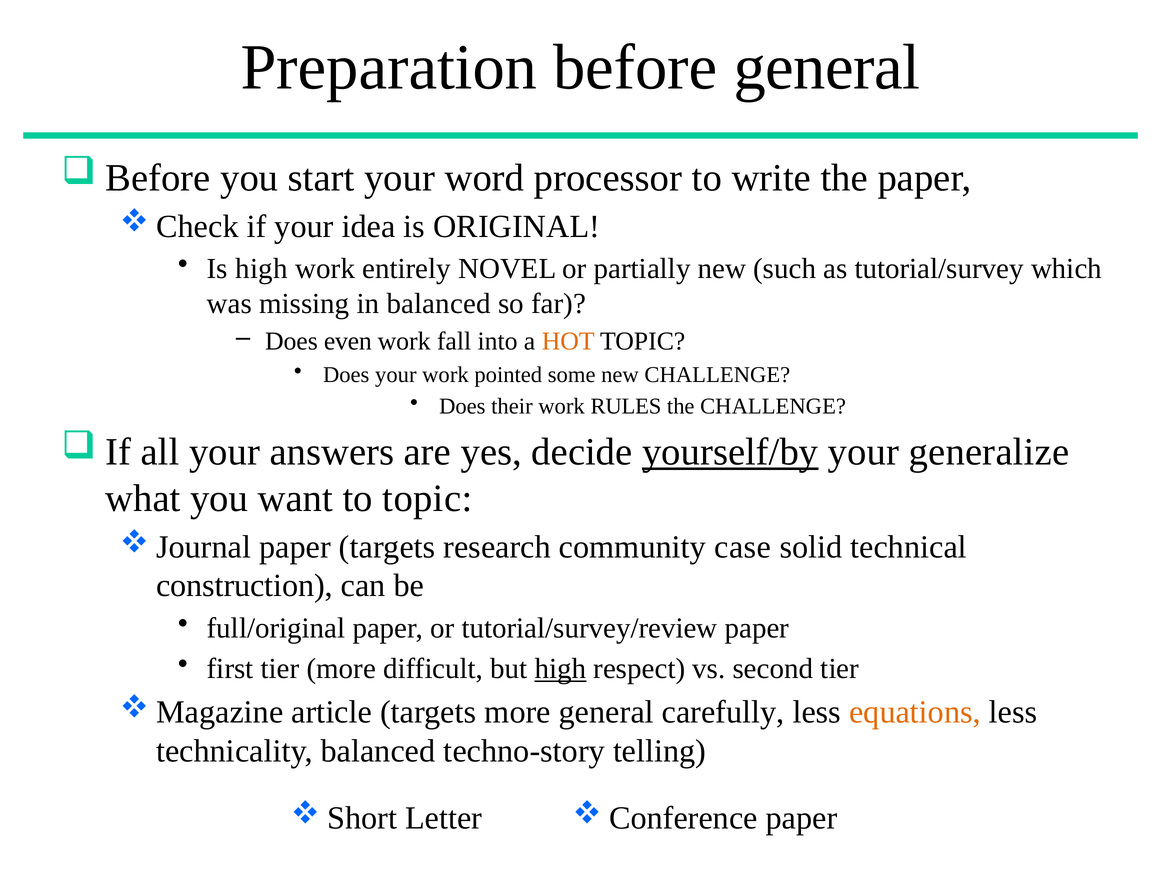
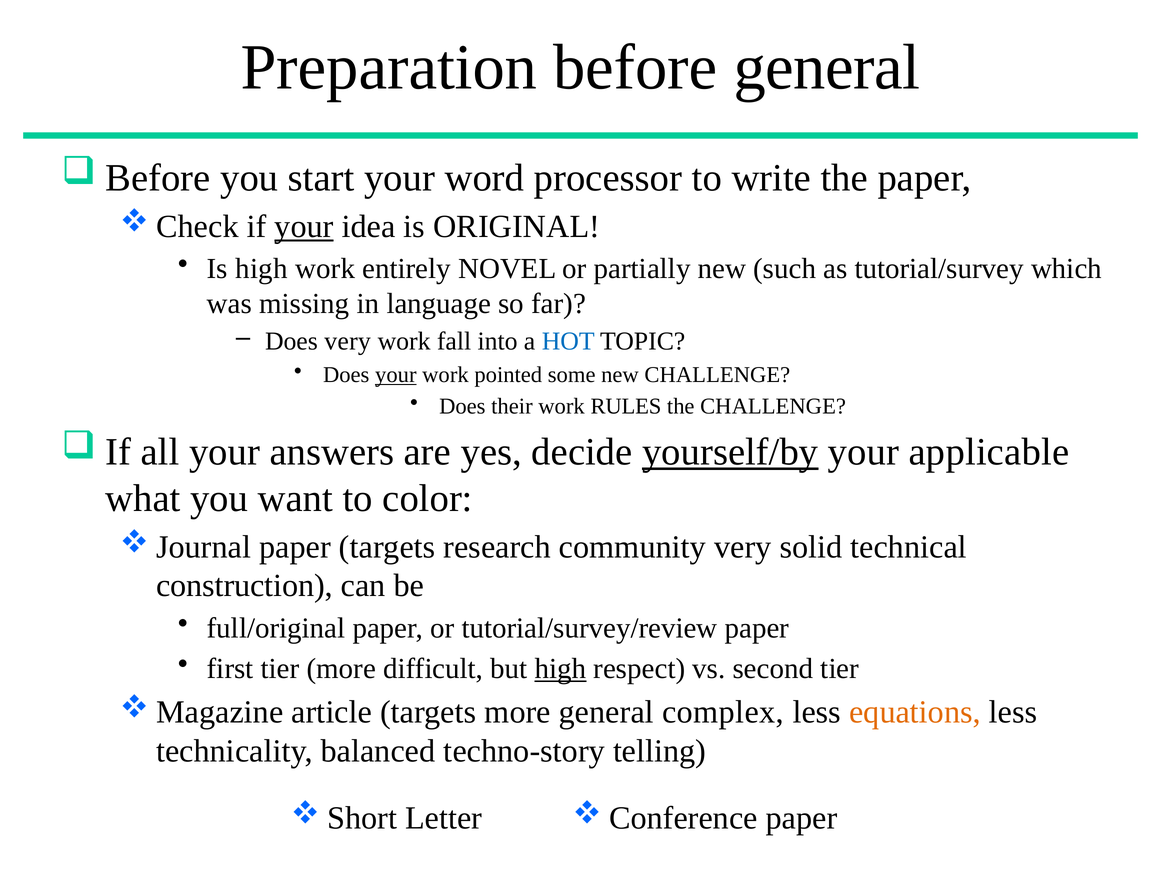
your at (304, 226) underline: none -> present
in balanced: balanced -> language
Does even: even -> very
HOT colour: orange -> blue
your at (396, 375) underline: none -> present
generalize: generalize -> applicable
to topic: topic -> color
community case: case -> very
carefully: carefully -> complex
